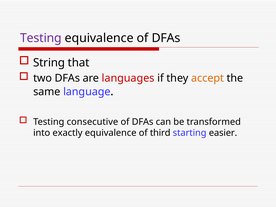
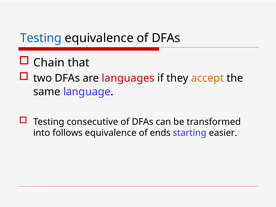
Testing at (41, 38) colour: purple -> blue
String: String -> Chain
exactly: exactly -> follows
third: third -> ends
